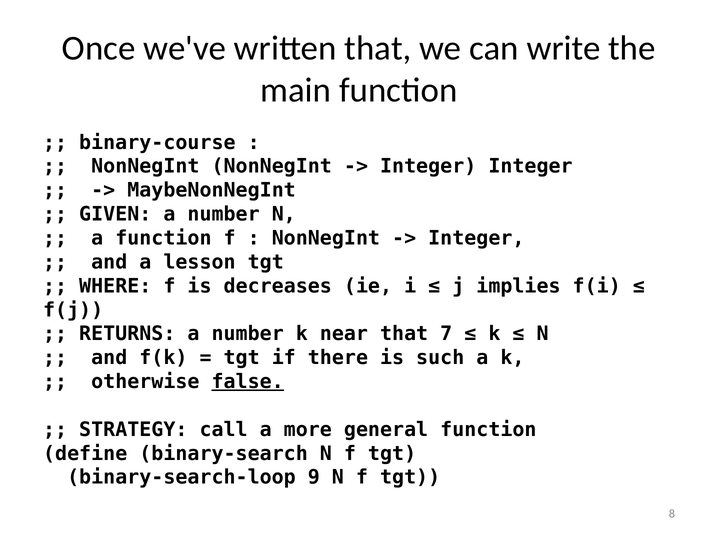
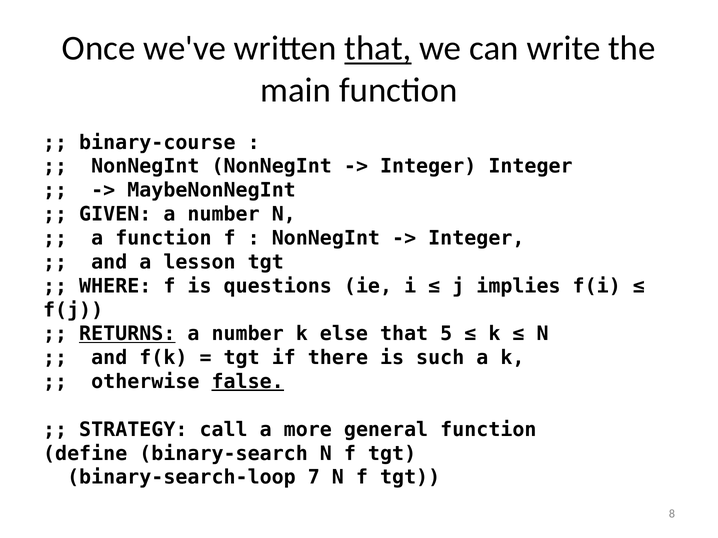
that at (378, 49) underline: none -> present
decreases: decreases -> questions
RETURNS underline: none -> present
near: near -> else
7: 7 -> 5
9: 9 -> 7
